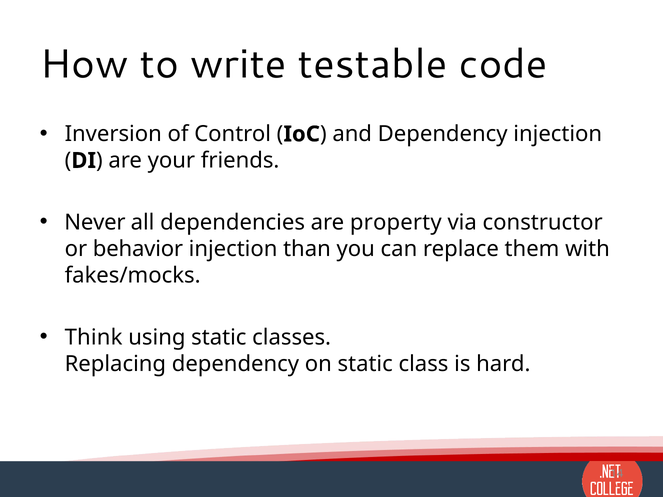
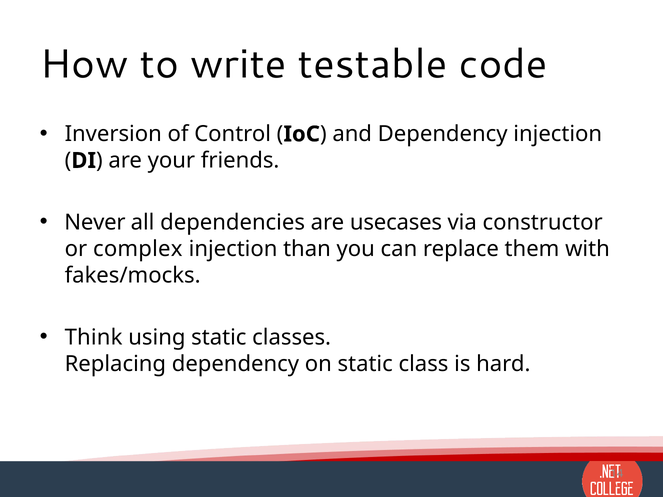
property: property -> usecases
behavior: behavior -> complex
